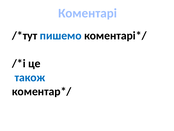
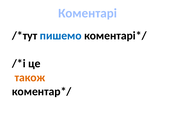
також colour: blue -> orange
